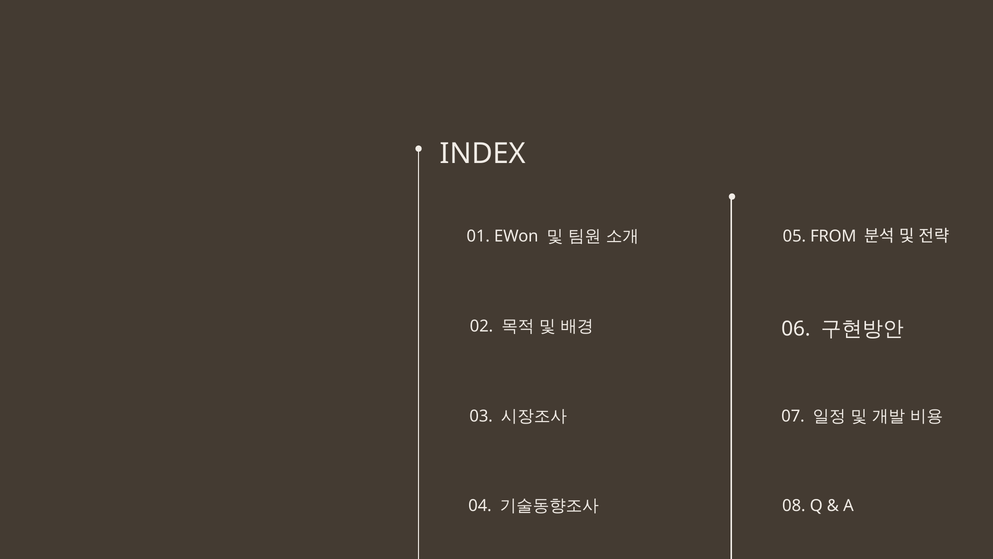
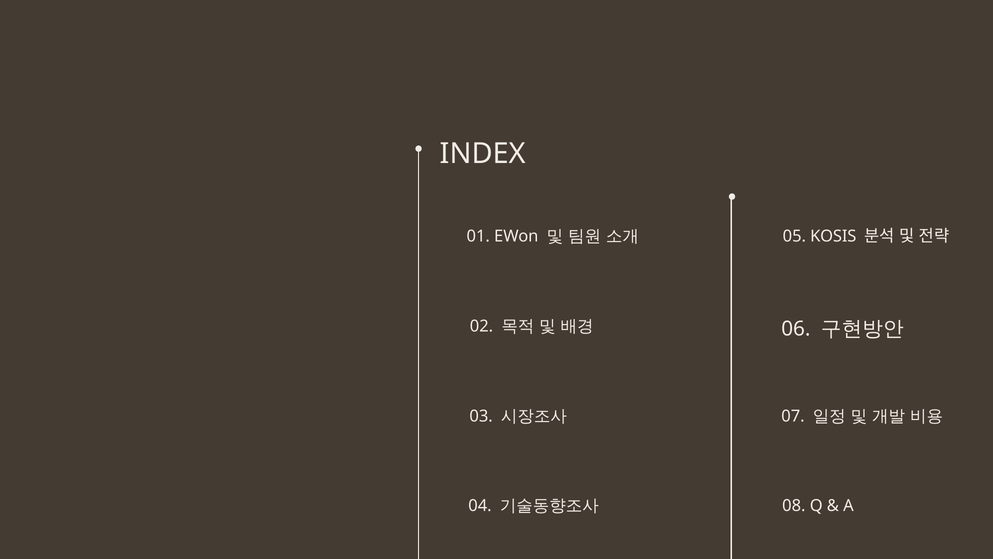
FROM: FROM -> KOSIS
